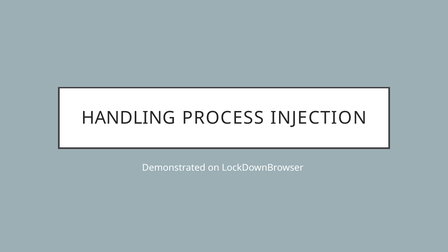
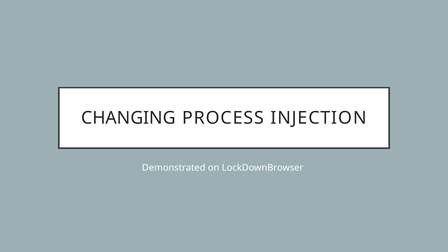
HANDLING: HANDLING -> CHANGING
